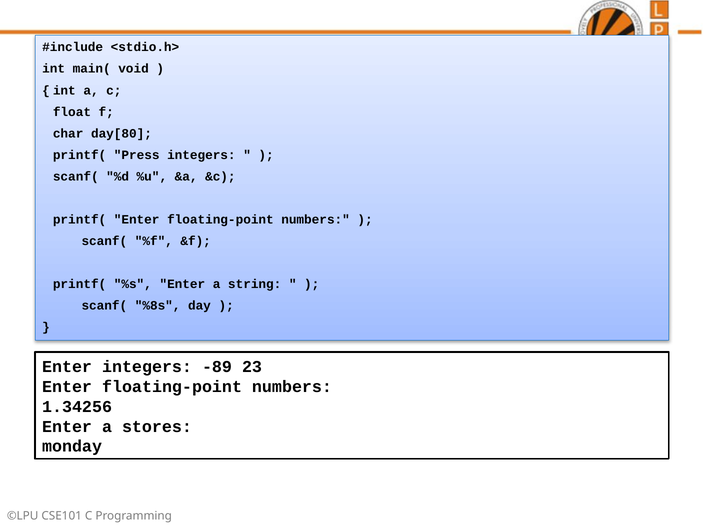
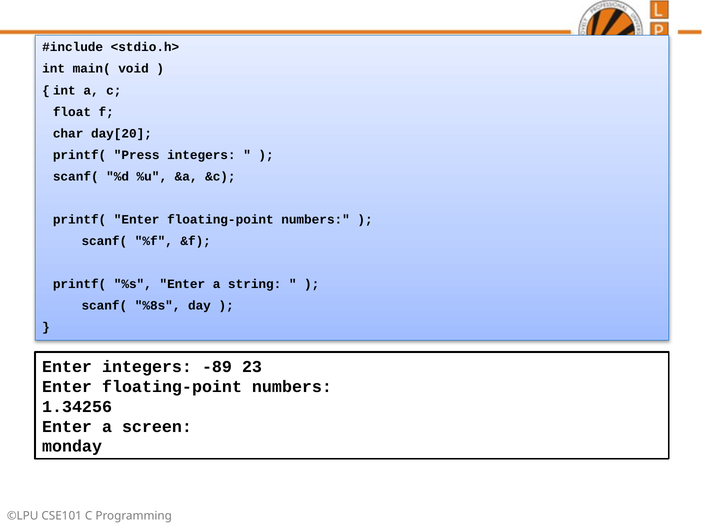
day[80: day[80 -> day[20
stores: stores -> screen
